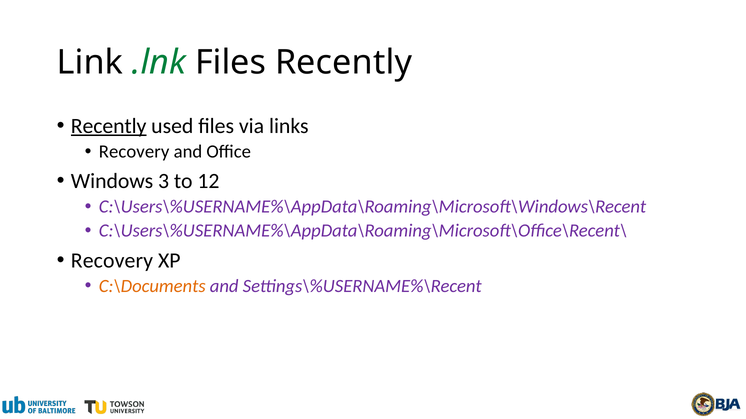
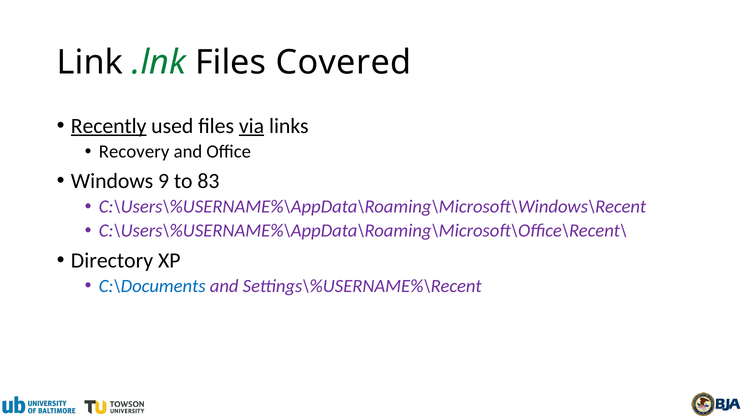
Files Recently: Recently -> Covered
via underline: none -> present
3: 3 -> 9
12: 12 -> 83
Recovery at (112, 261): Recovery -> Directory
C:\Documents colour: orange -> blue
